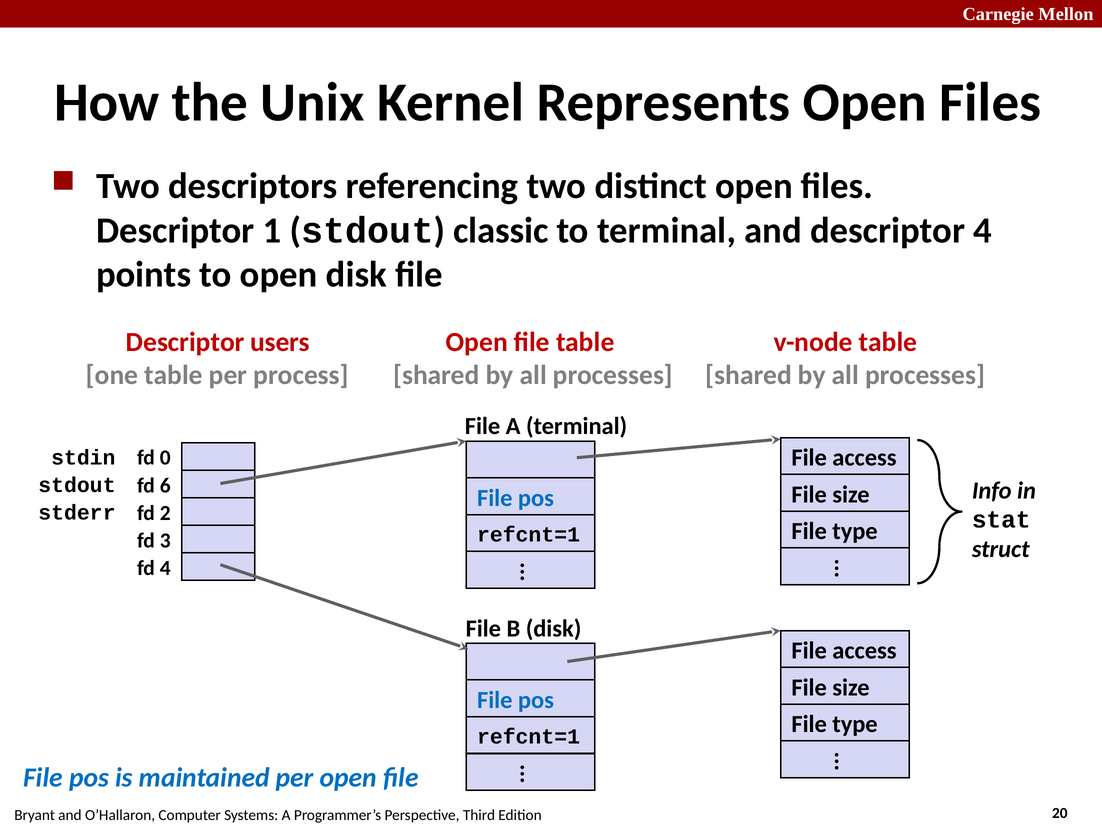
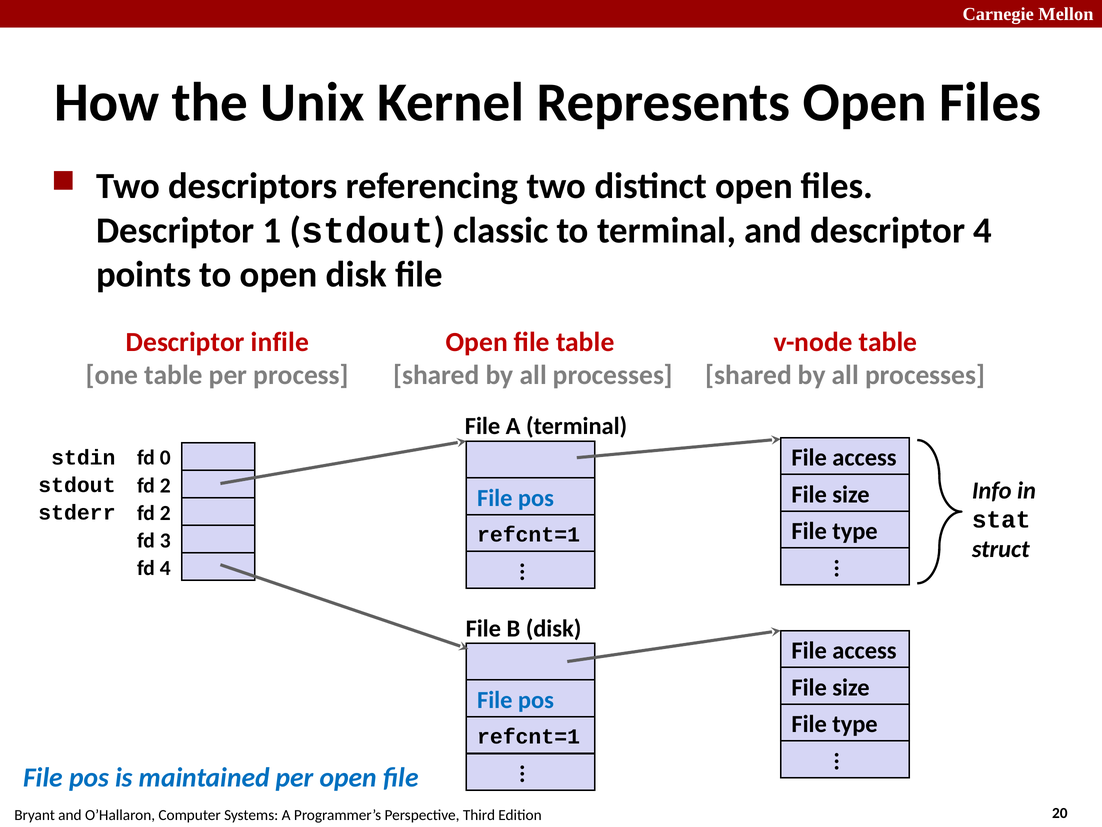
users: users -> infile
6 at (165, 485): 6 -> 2
